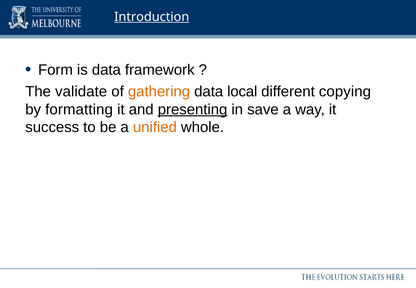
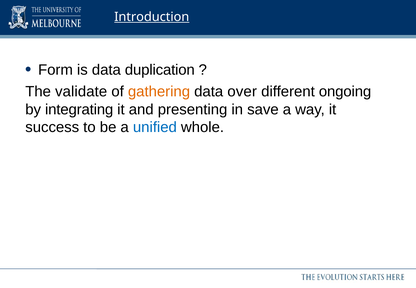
framework: framework -> duplication
local: local -> over
copying: copying -> ongoing
formatting: formatting -> integrating
presenting underline: present -> none
unified colour: orange -> blue
